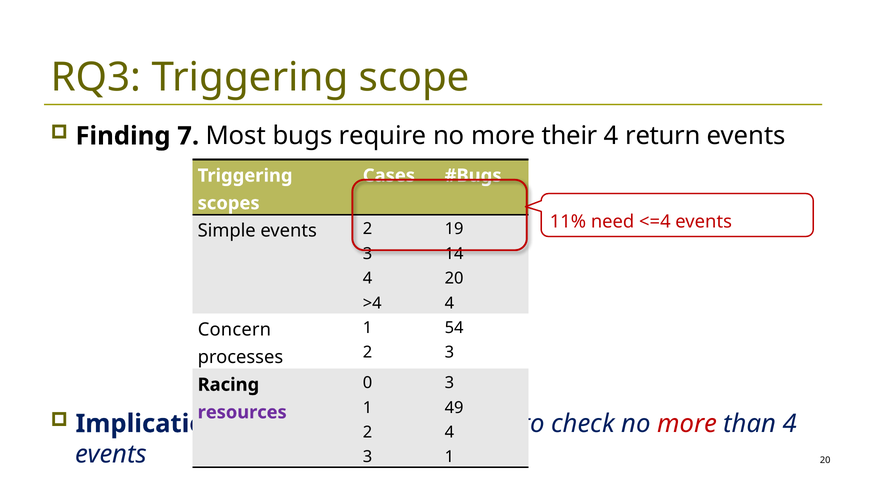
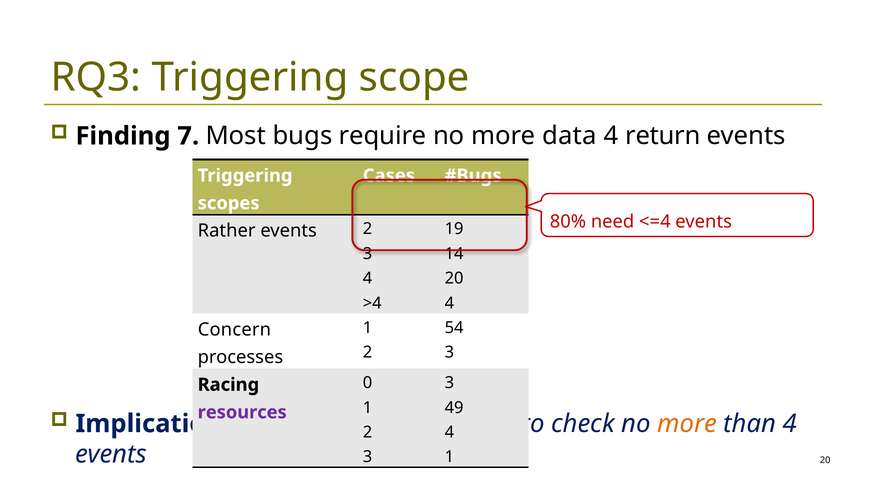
their: their -> data
11%: 11% -> 80%
Simple: Simple -> Rather
more at (687, 424) colour: red -> orange
